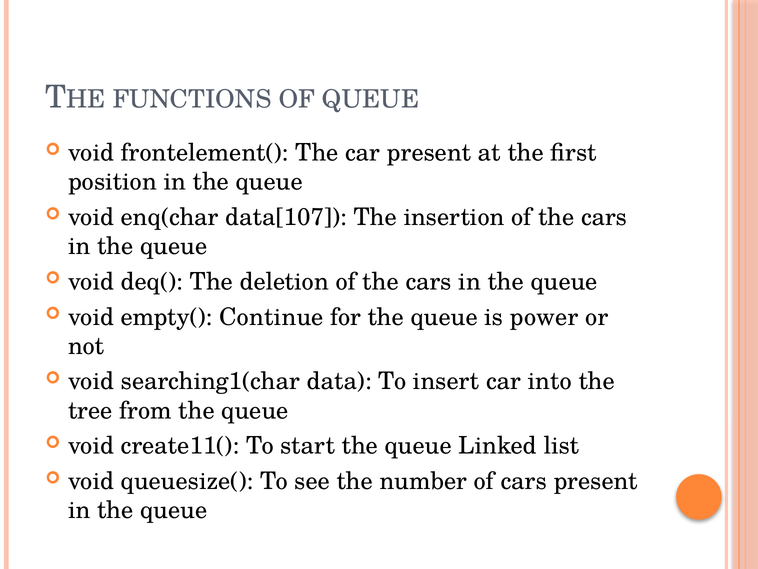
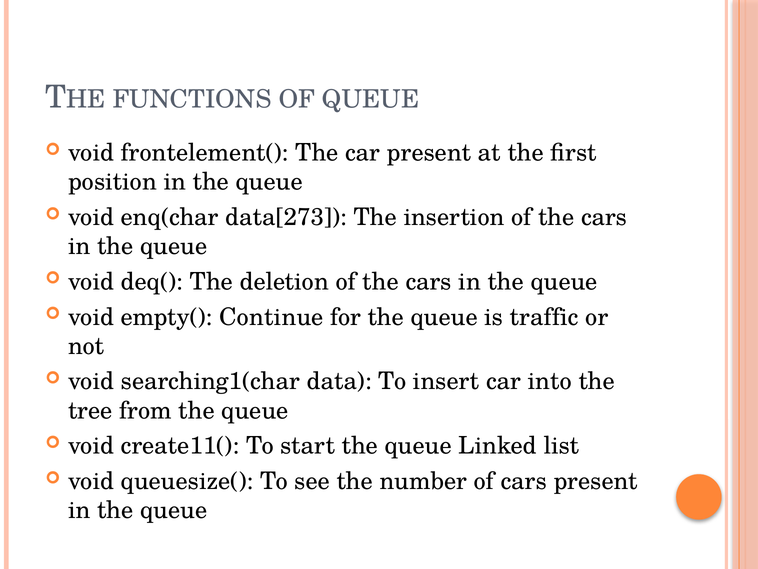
data[107: data[107 -> data[273
power: power -> traffic
